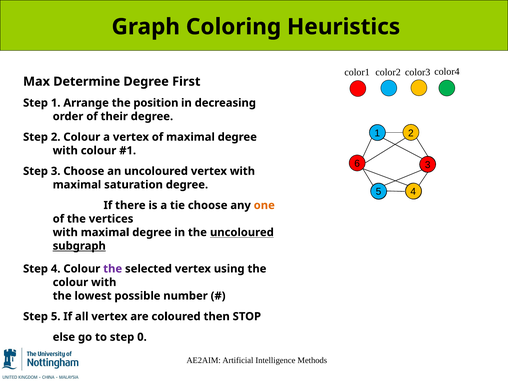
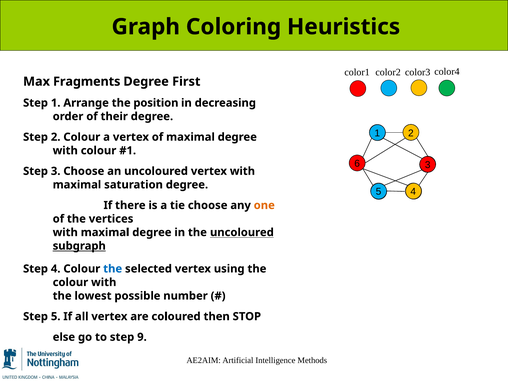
Determine: Determine -> Fragments
the at (113, 269) colour: purple -> blue
0: 0 -> 9
